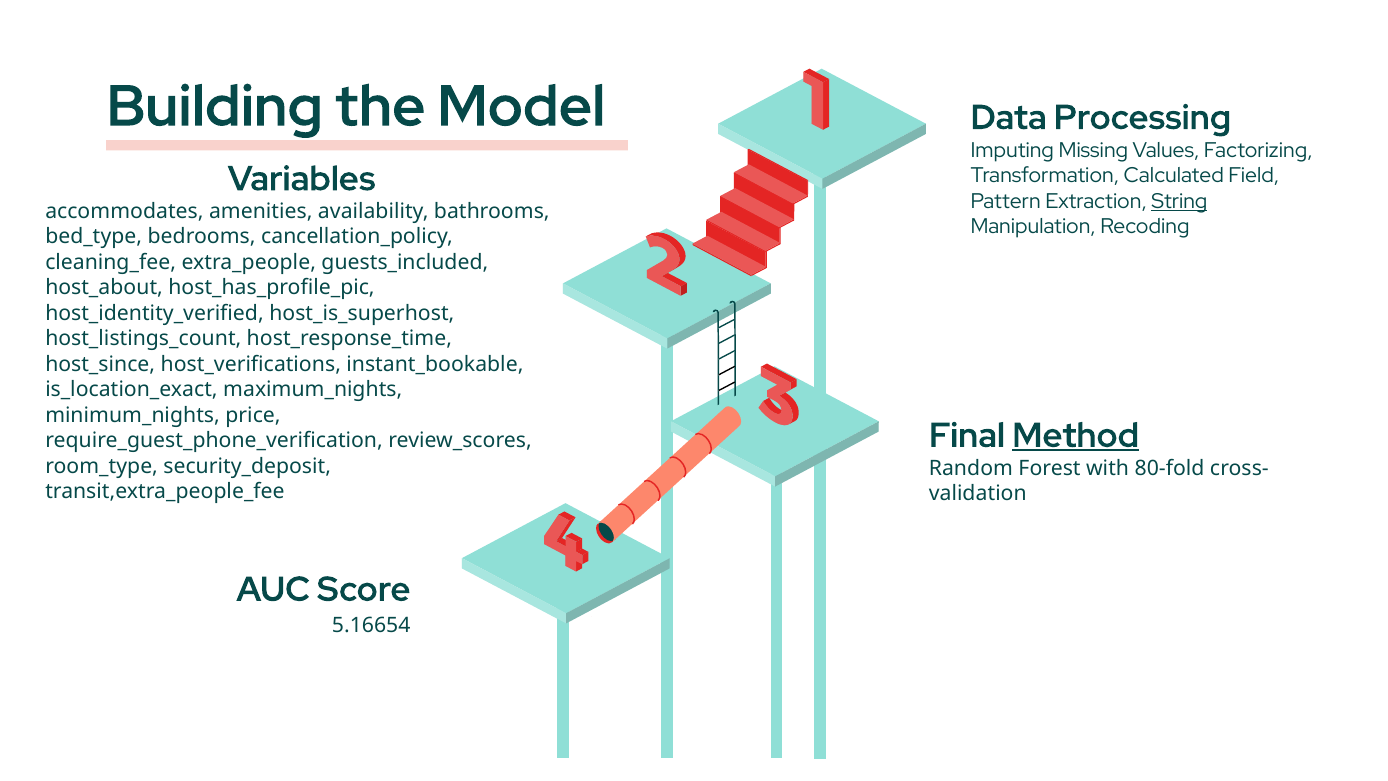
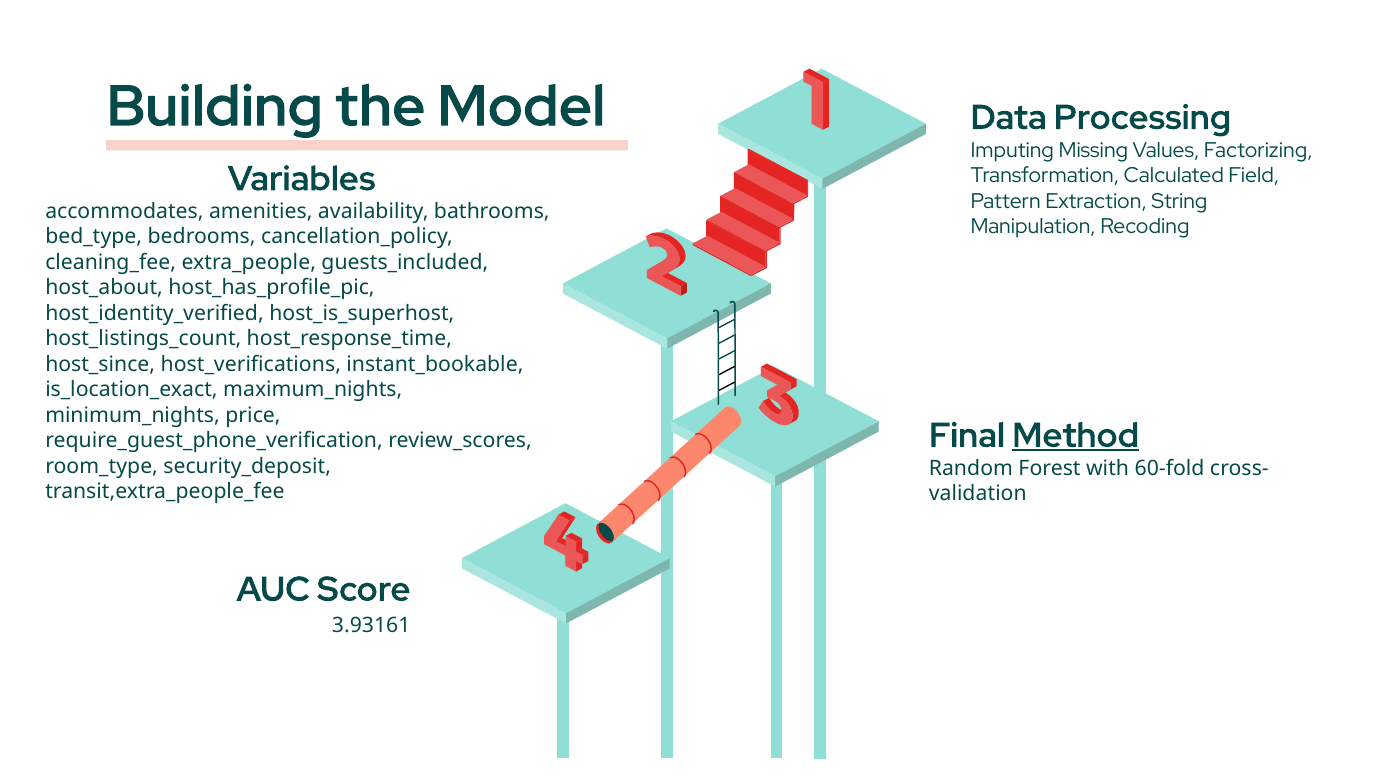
String underline: present -> none
80-fold: 80-fold -> 60-fold
5.16654: 5.16654 -> 3.93161
